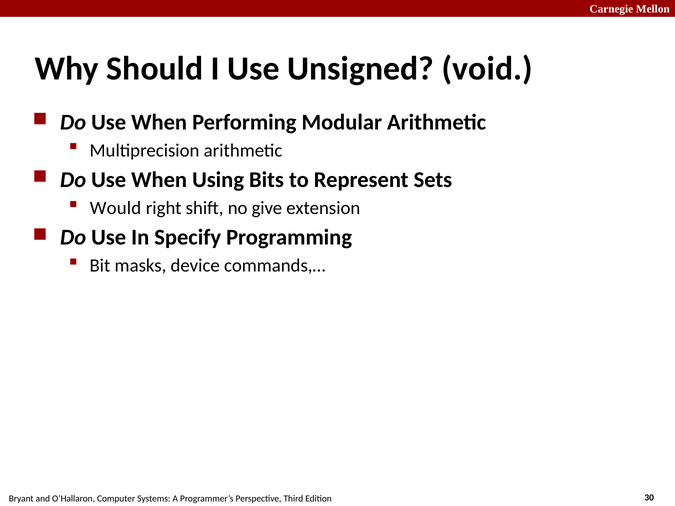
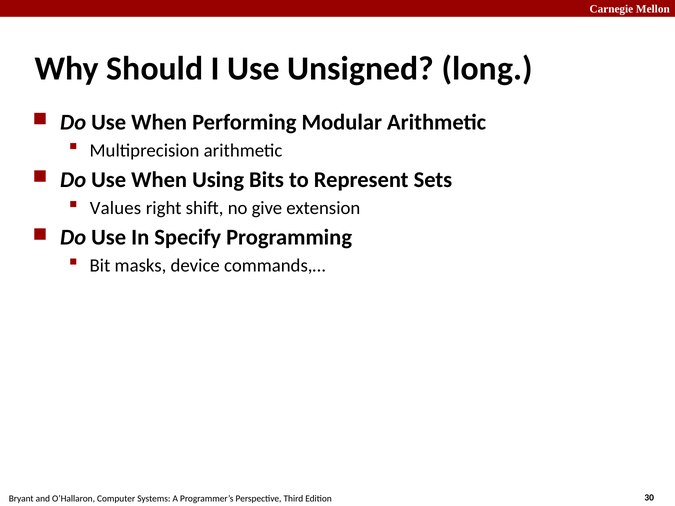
void: void -> long
Would: Would -> Values
